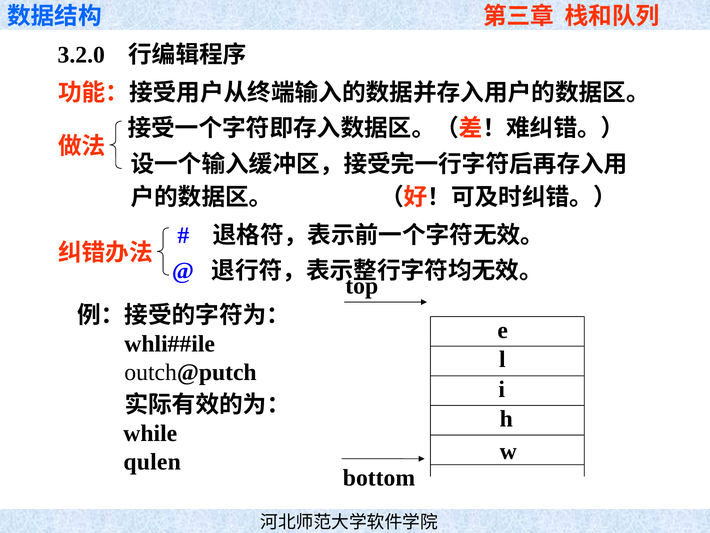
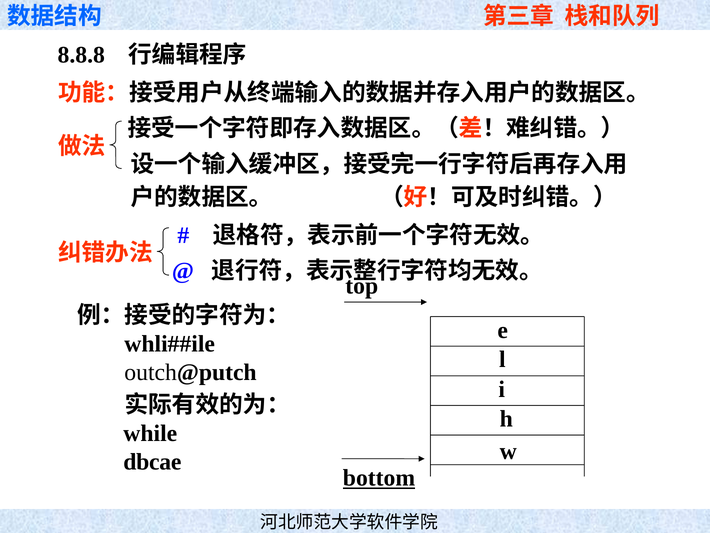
3.2.0: 3.2.0 -> 8.8.8
qulen: qulen -> dbcae
bottom underline: none -> present
